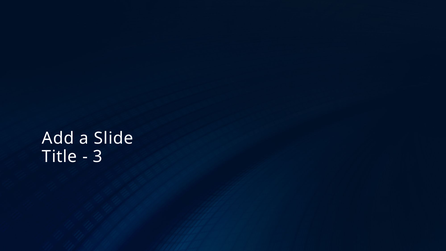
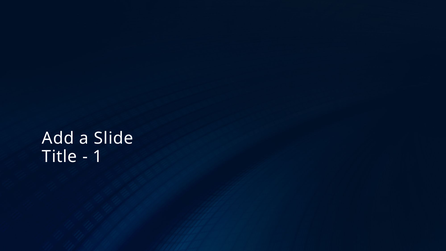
3: 3 -> 1
